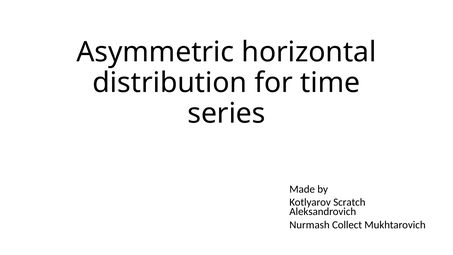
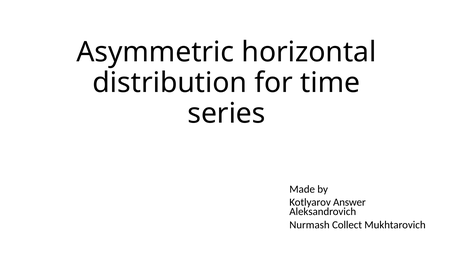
Scratch: Scratch -> Answer
